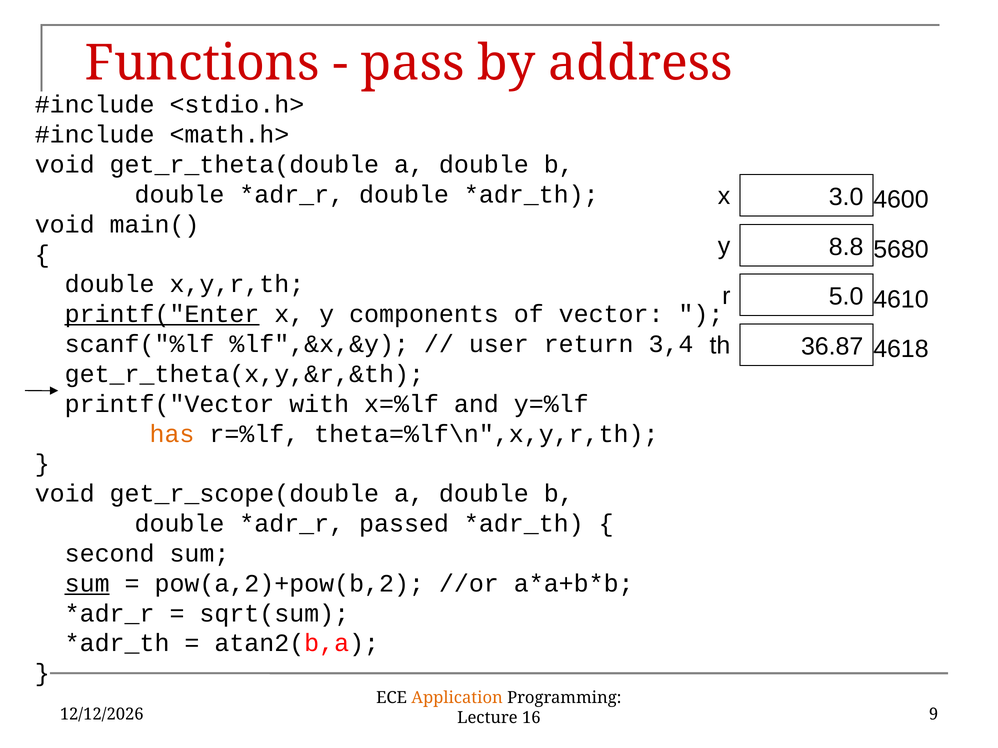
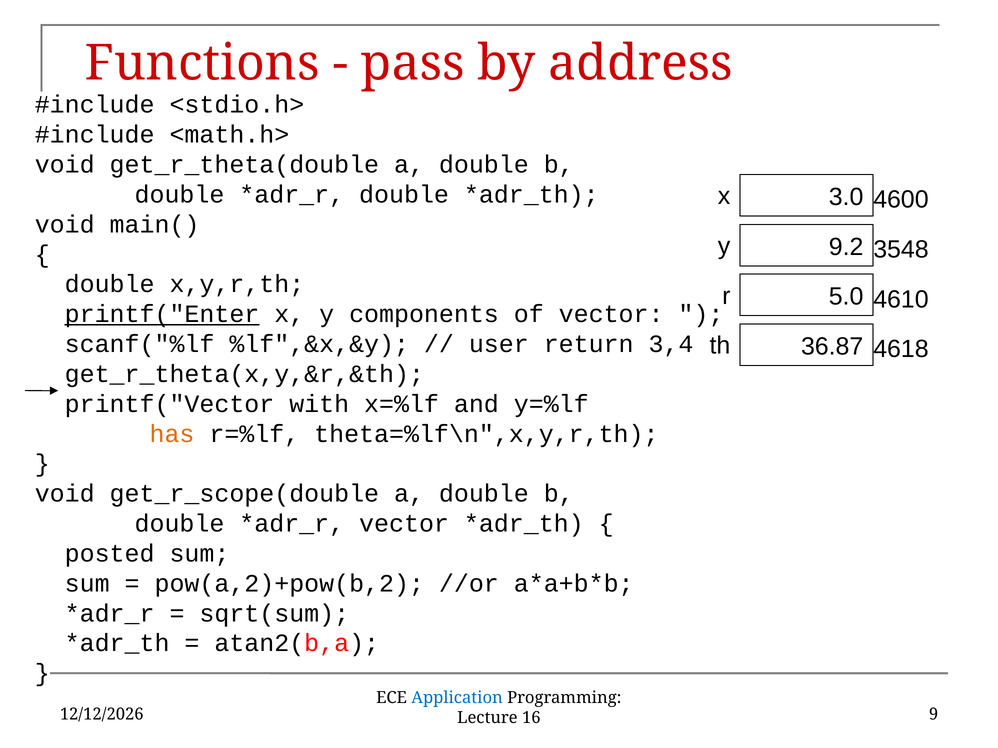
8.8: 8.8 -> 9.2
5680: 5680 -> 3548
passed at (404, 524): passed -> vector
second: second -> posted
sum at (87, 584) underline: present -> none
Application colour: orange -> blue
